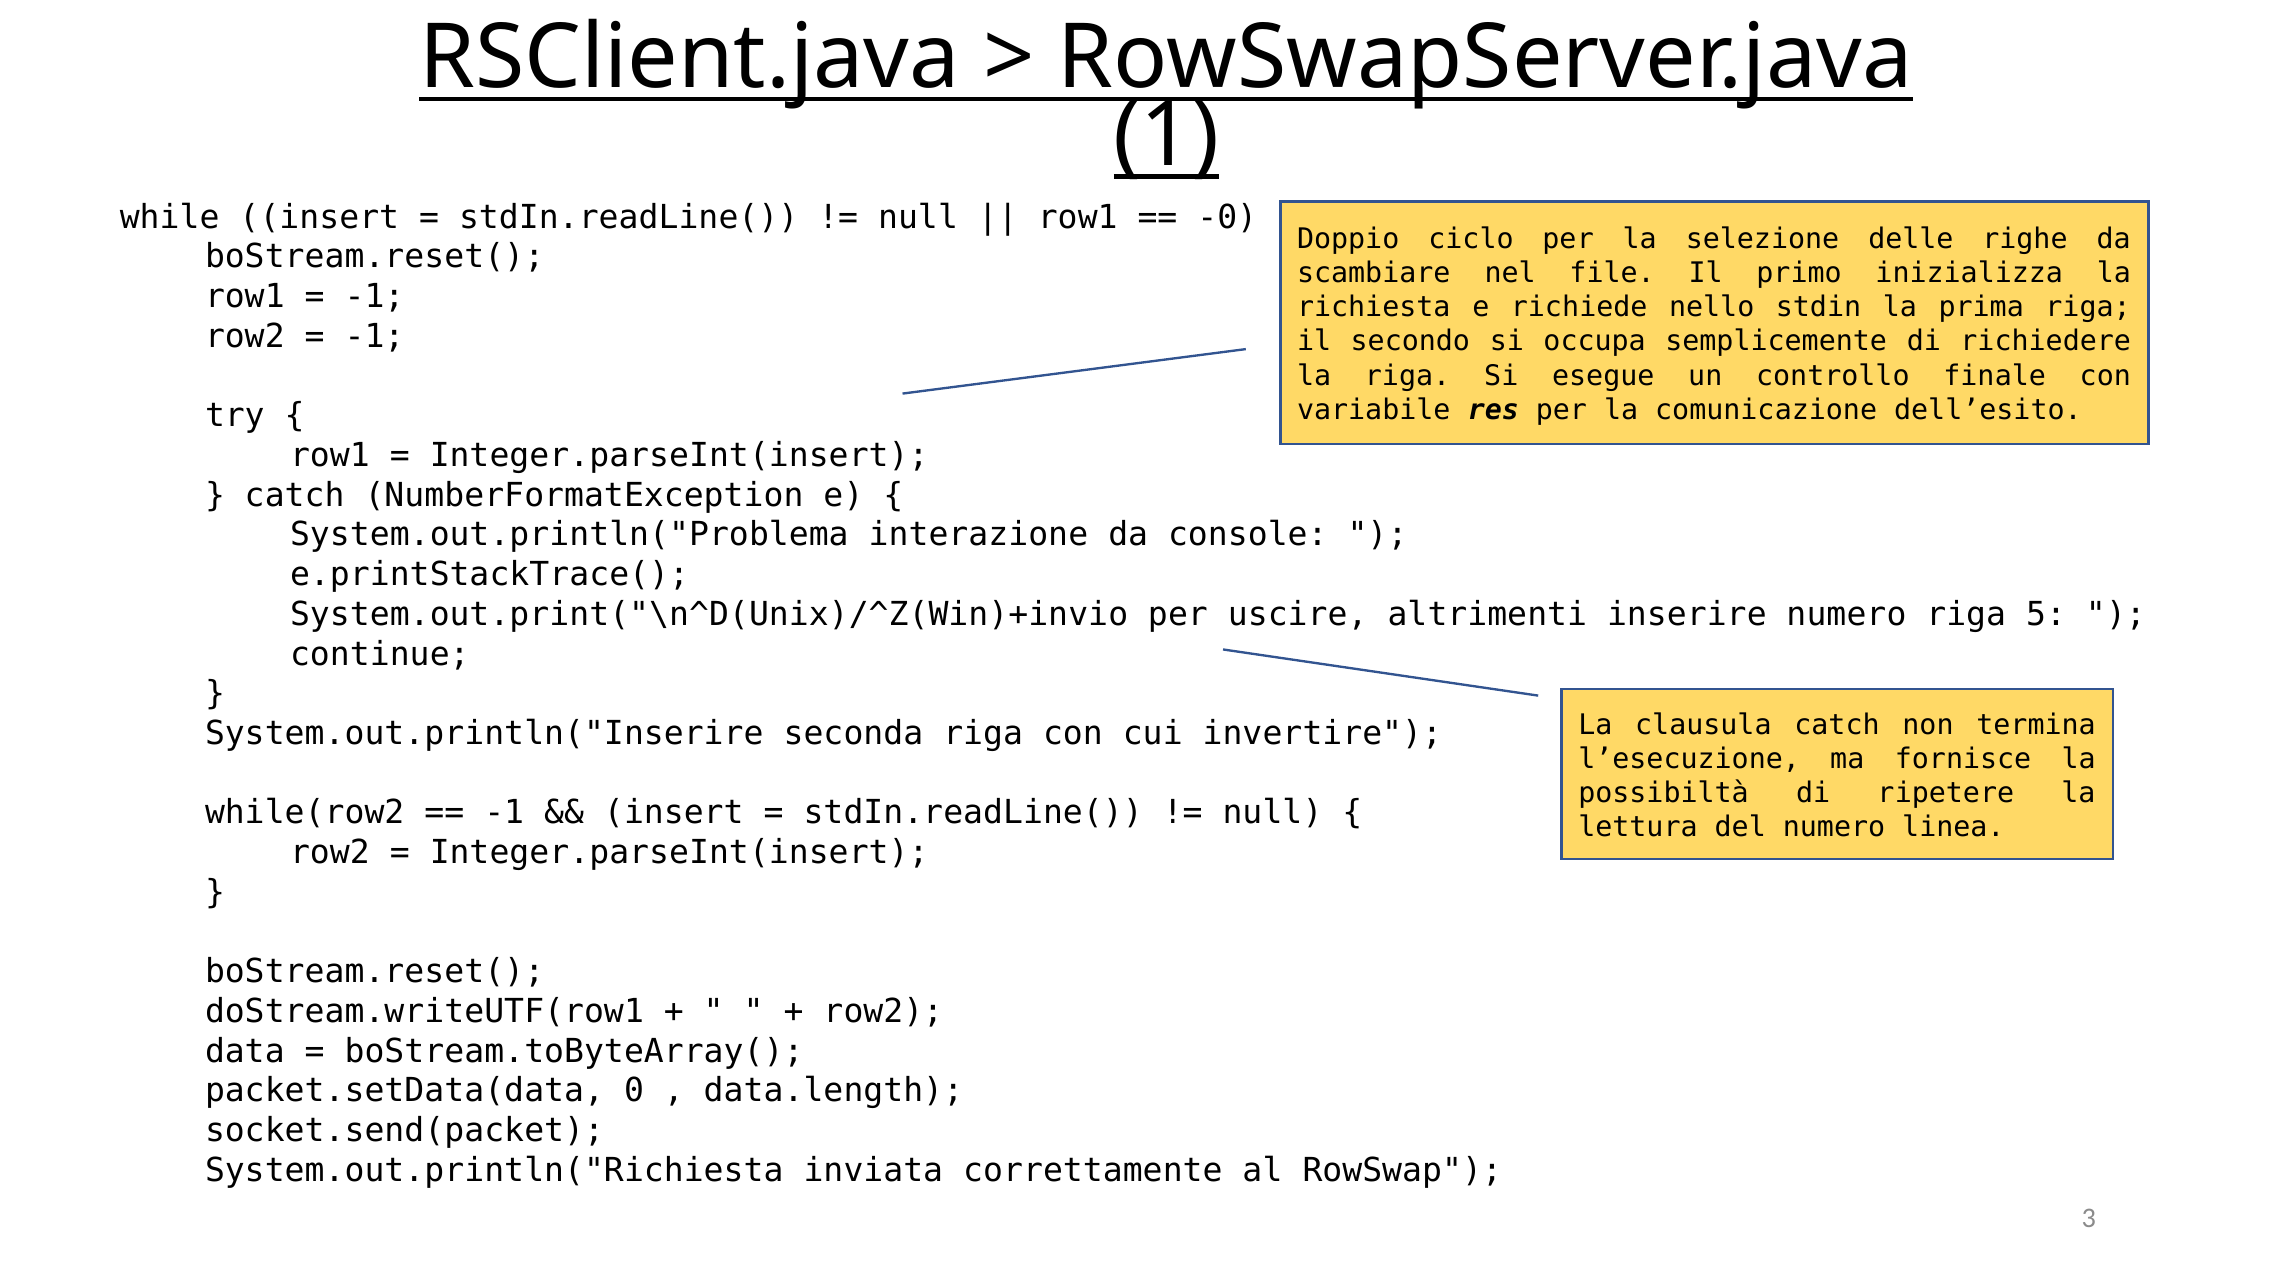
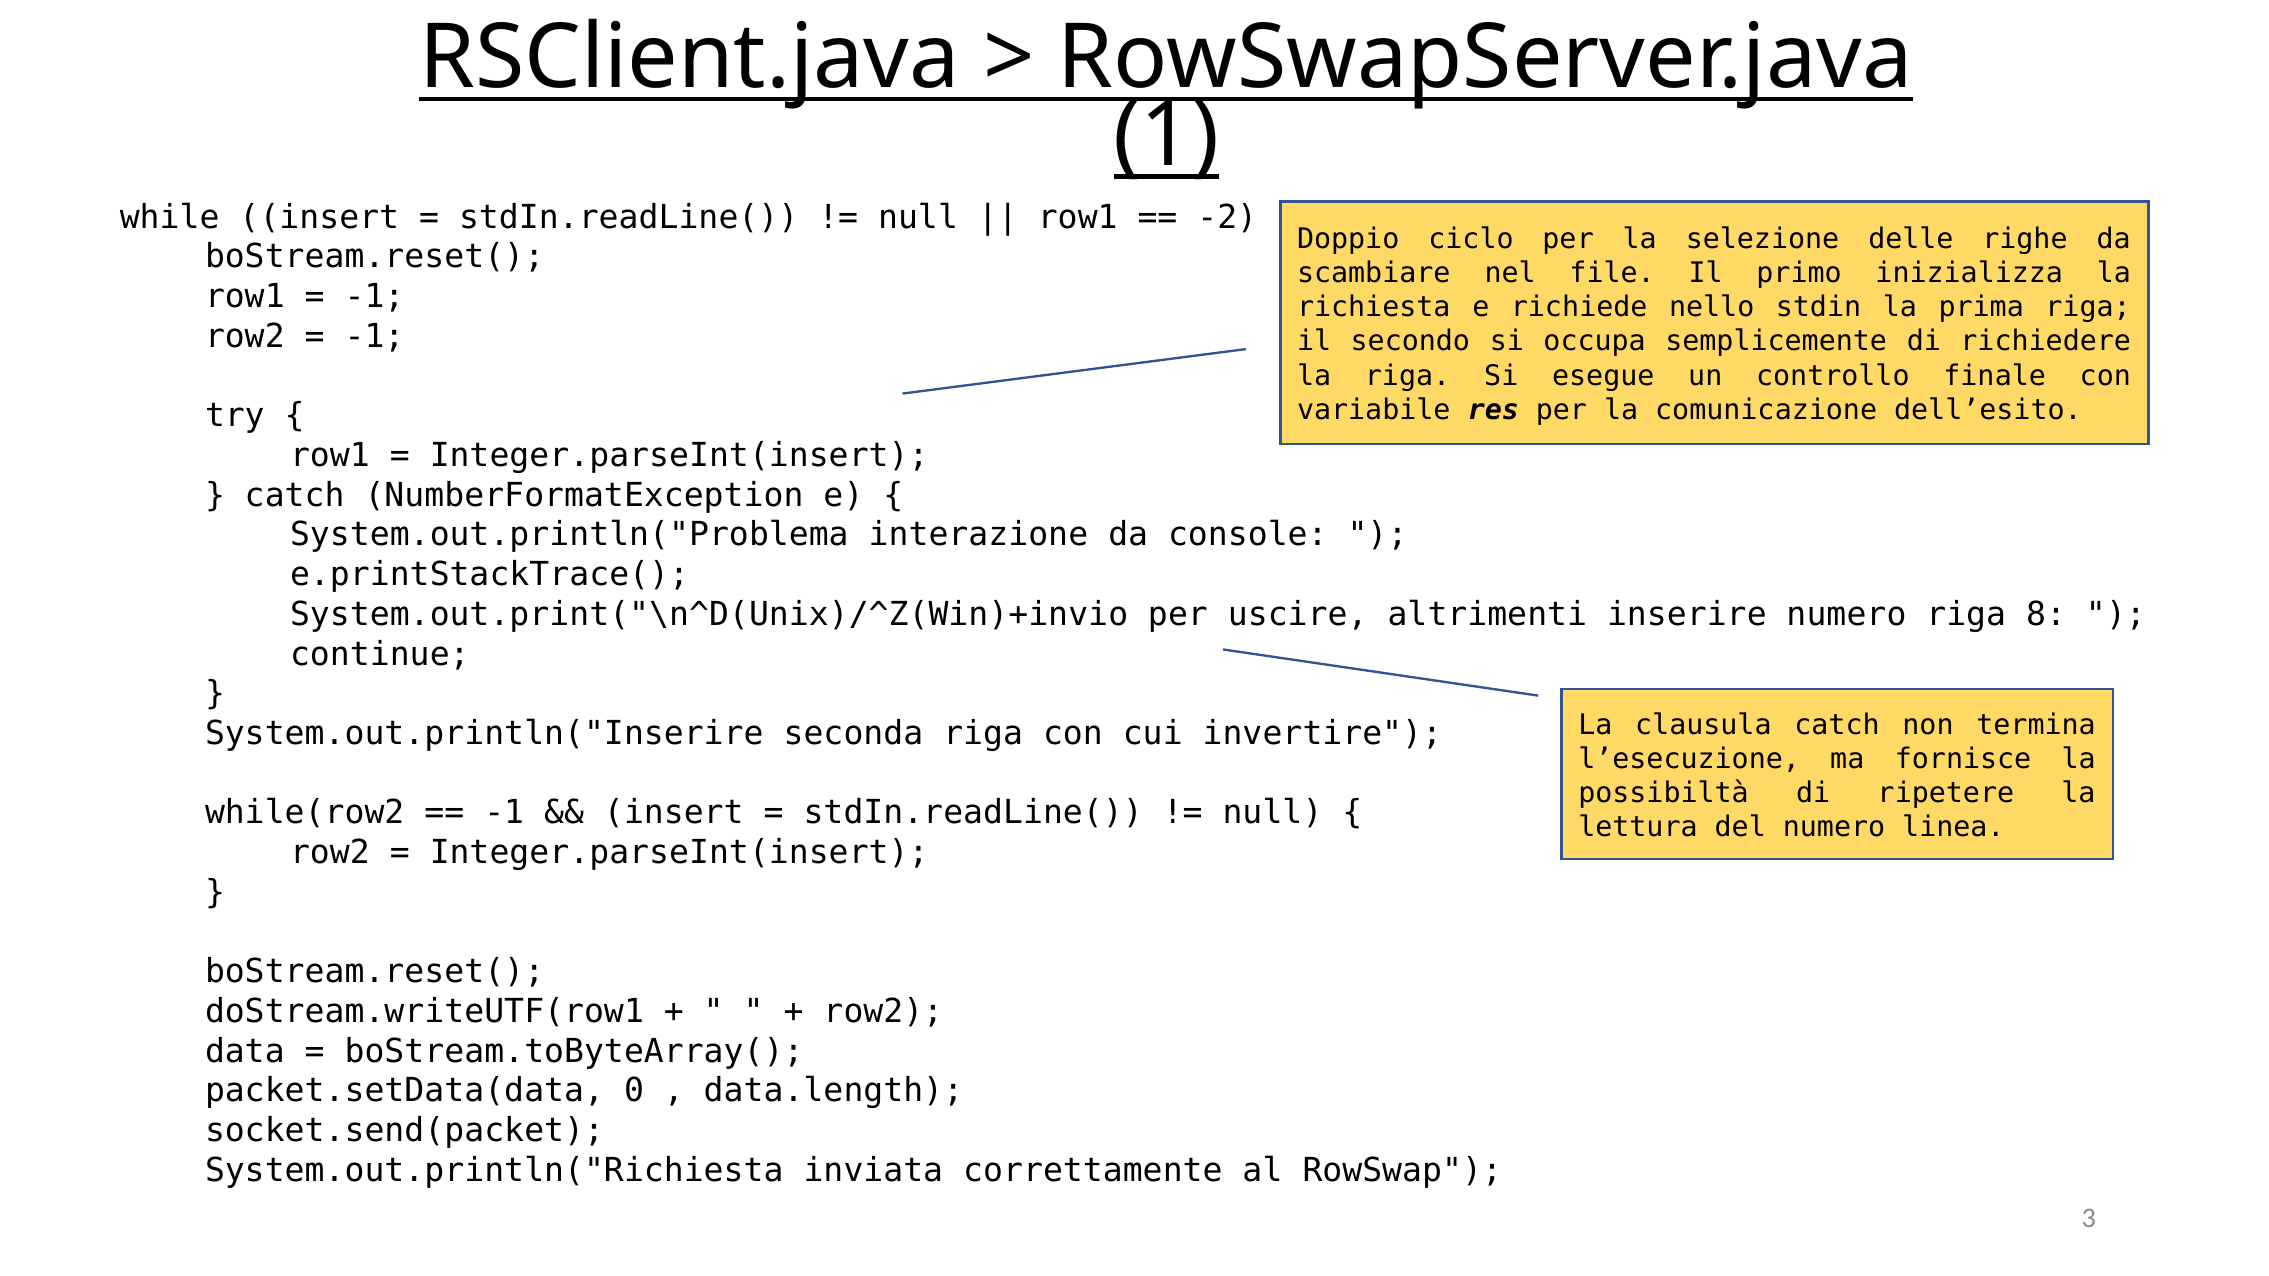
-0: -0 -> -2
5: 5 -> 8
